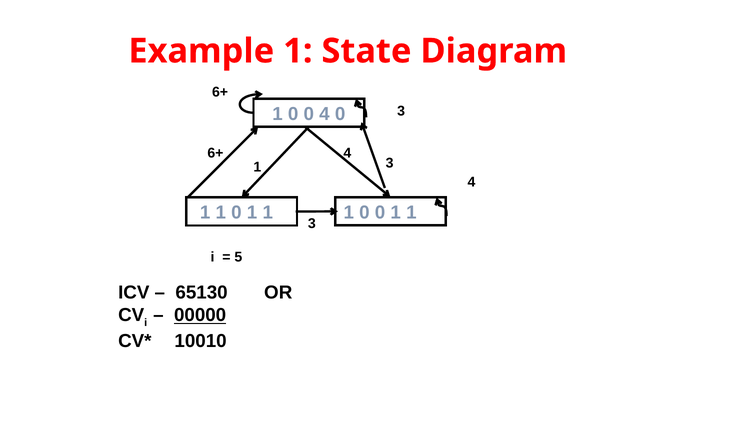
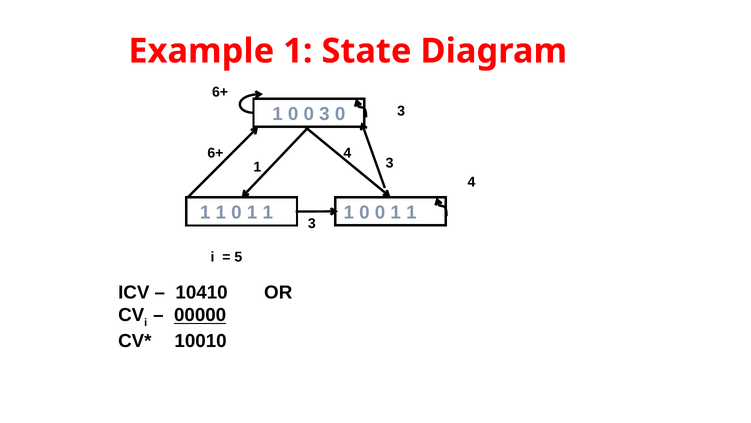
0 4: 4 -> 3
65130: 65130 -> 10410
